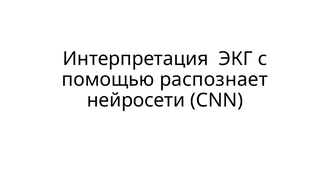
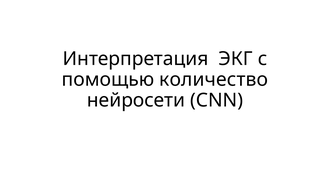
распознает: распознает -> количество
